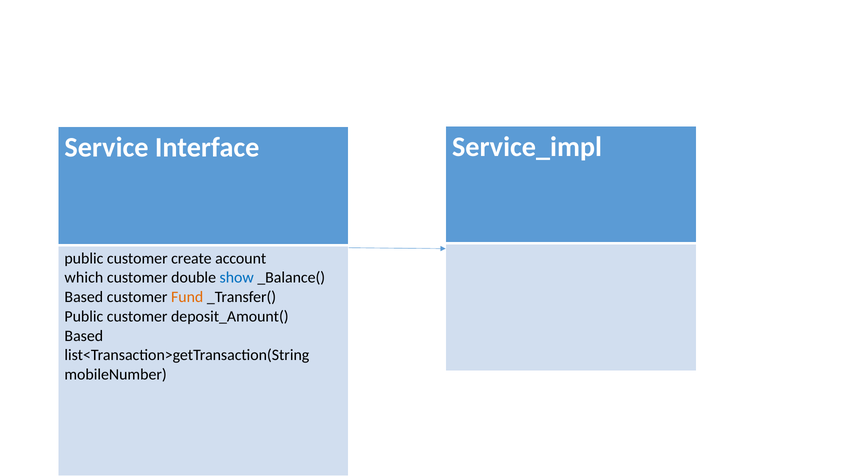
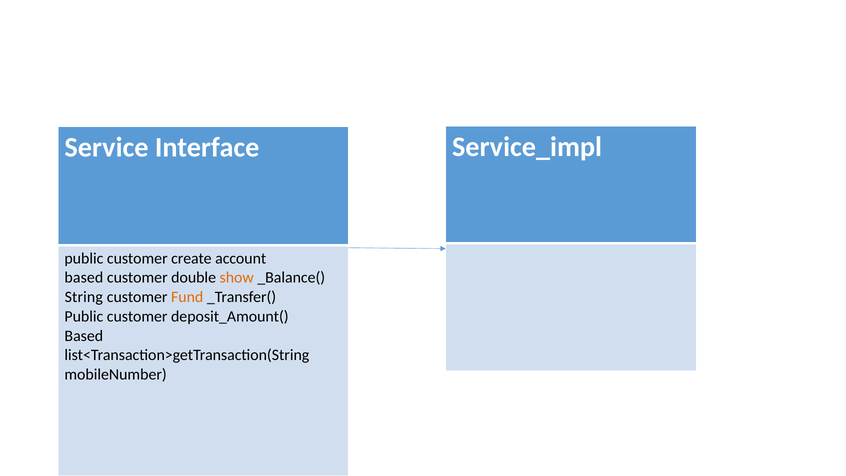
which at (84, 278): which -> based
show colour: blue -> orange
Based at (84, 297): Based -> String
